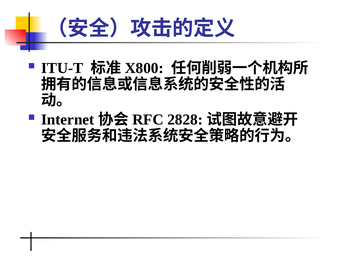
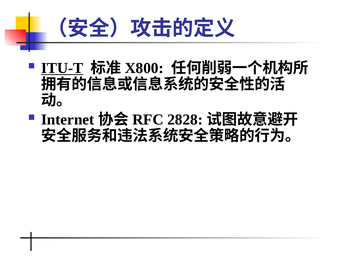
ITU-T underline: none -> present
